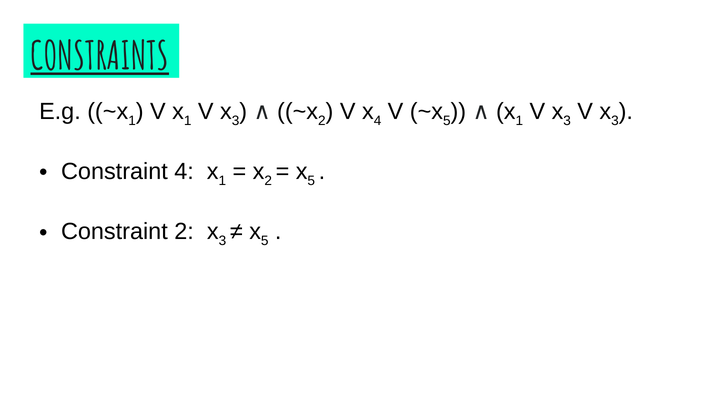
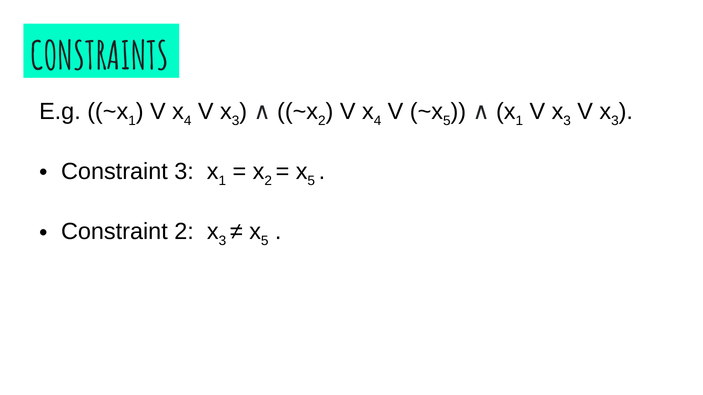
CONSTRAINTS underline: present -> none
1 at (188, 121): 1 -> 4
Constraint 4: 4 -> 3
